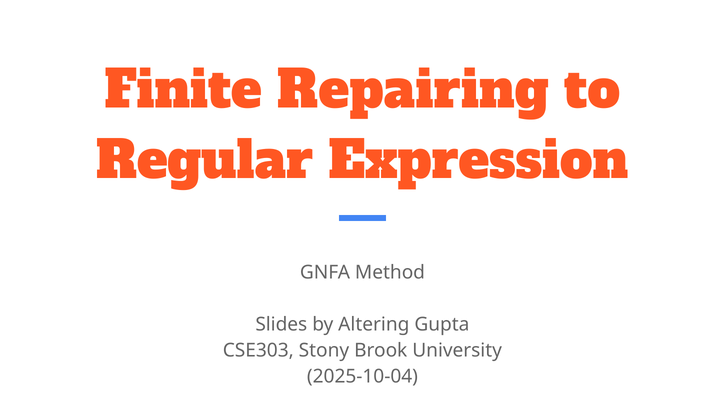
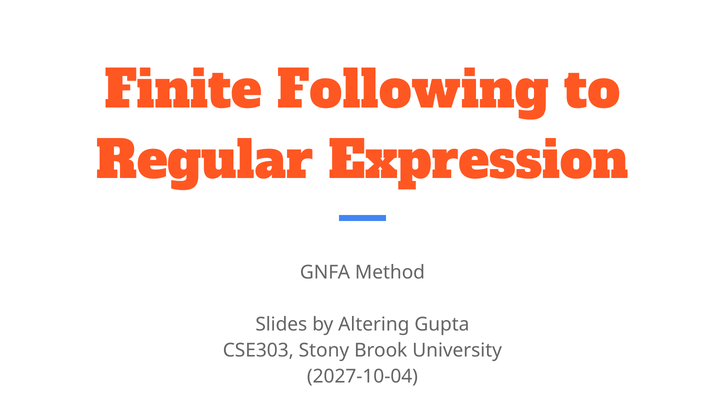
Repairing: Repairing -> Following
2025-10-04: 2025-10-04 -> 2027-10-04
